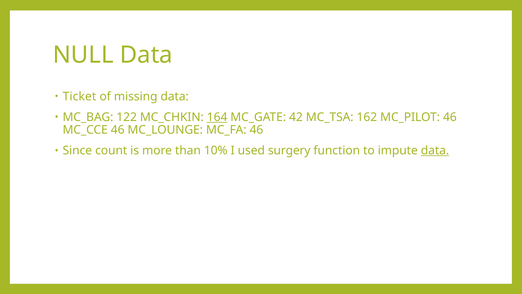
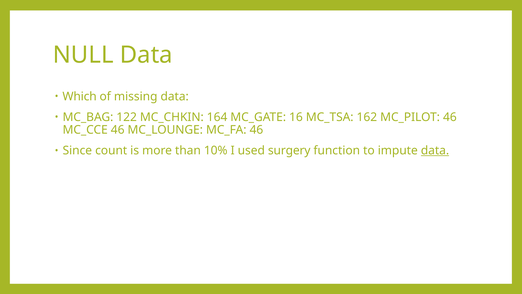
Ticket: Ticket -> Which
164 underline: present -> none
42: 42 -> 16
